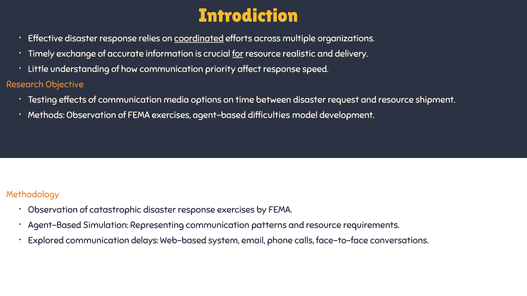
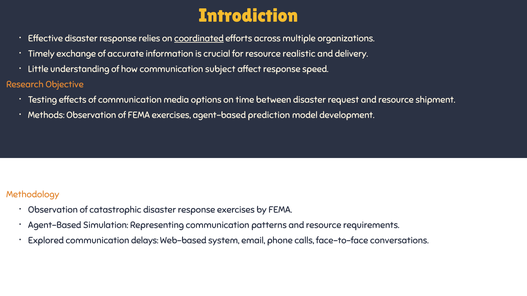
for underline: present -> none
priority: priority -> subject
difficulties: difficulties -> prediction
